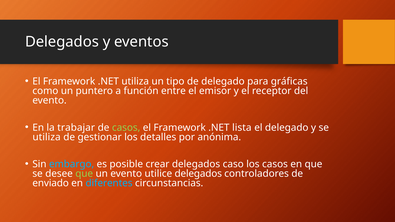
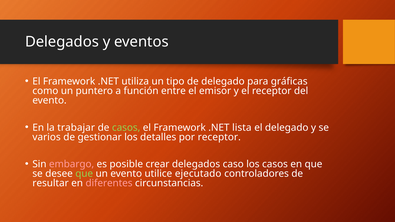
utiliza at (47, 137): utiliza -> varios
por anónima: anónima -> receptor
embargo colour: light blue -> pink
utilice delegados: delegados -> ejecutado
enviado: enviado -> resultar
diferentes colour: light blue -> pink
